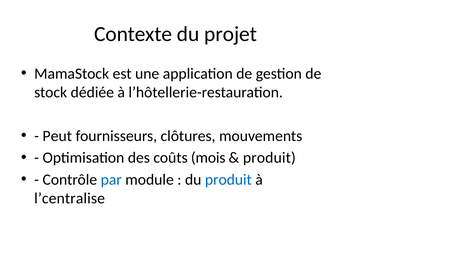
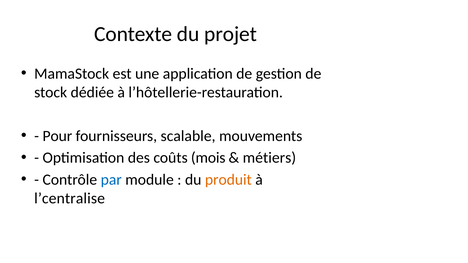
Peut: Peut -> Pour
clôtures: clôtures -> scalable
produit at (269, 158): produit -> métiers
produit at (228, 180) colour: blue -> orange
